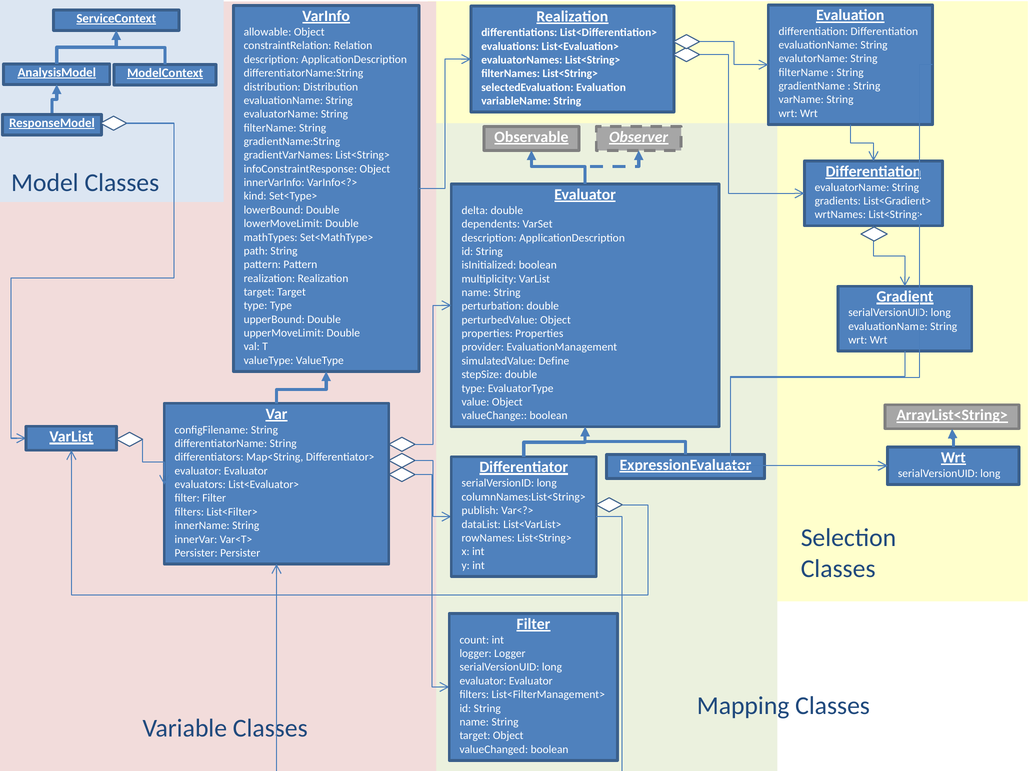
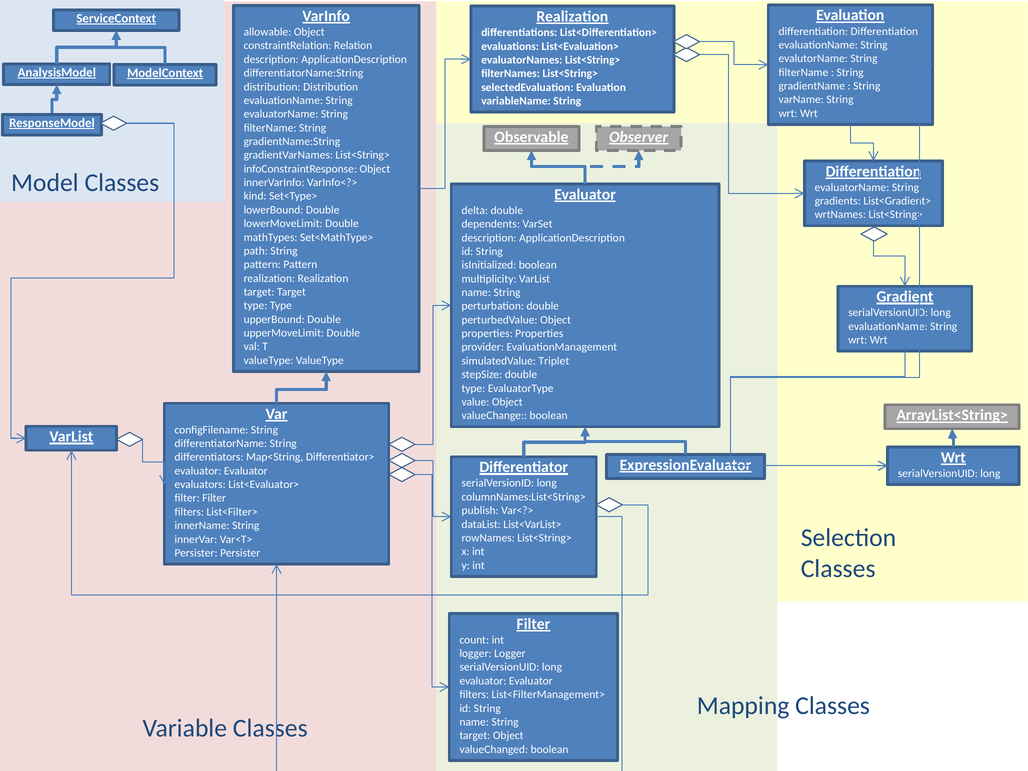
Define: Define -> Triplet
